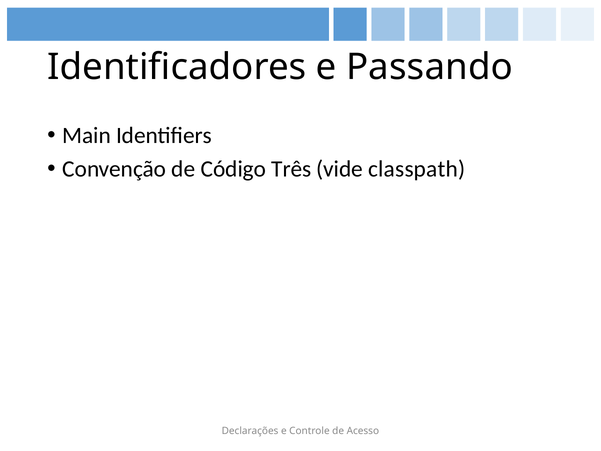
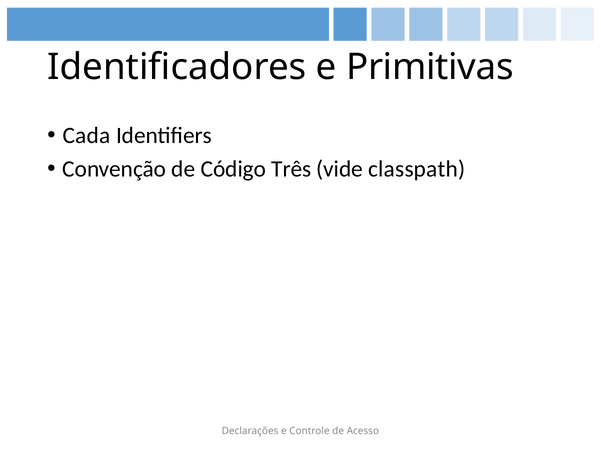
Passando: Passando -> Primitivas
Main: Main -> Cada
